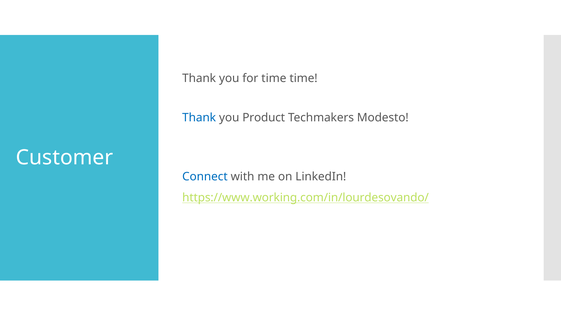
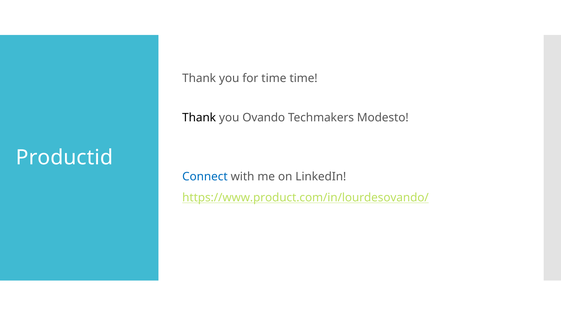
Thank at (199, 117) colour: blue -> black
Product: Product -> Ovando
Customer: Customer -> Productid
https://www.working.com/in/lourdesovando/: https://www.working.com/in/lourdesovando/ -> https://www.product.com/in/lourdesovando/
